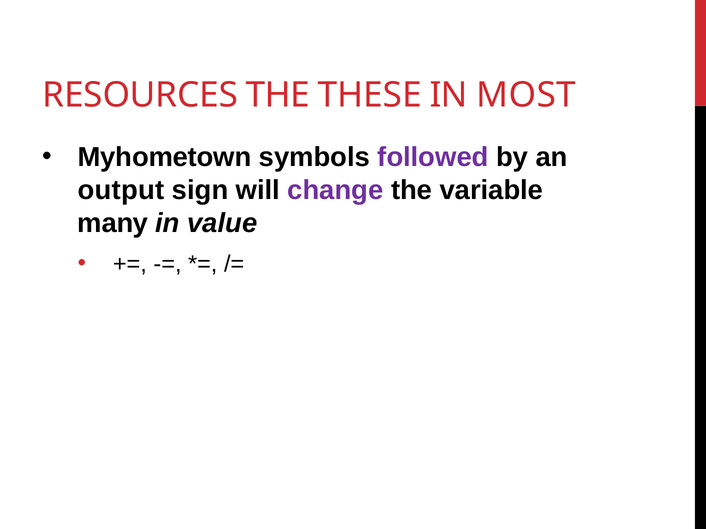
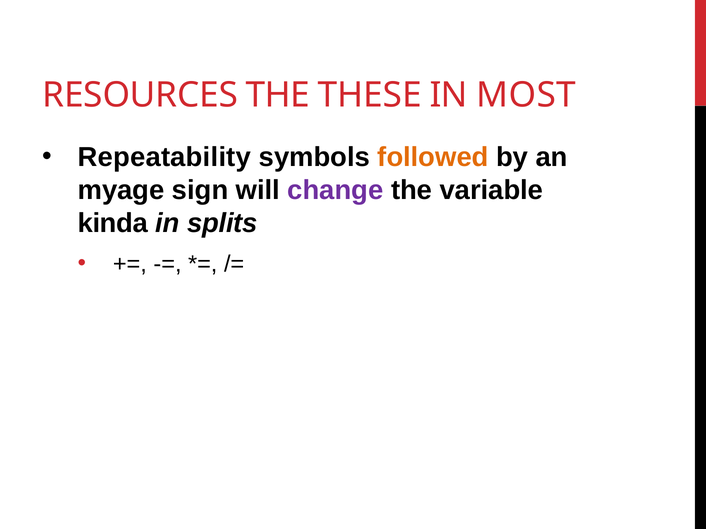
Myhometown: Myhometown -> Repeatability
followed colour: purple -> orange
output: output -> myage
many: many -> kinda
value: value -> splits
